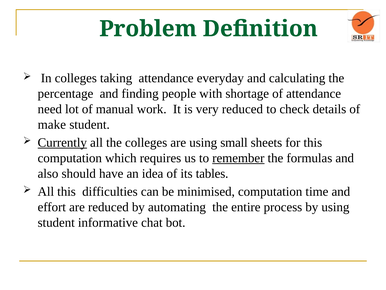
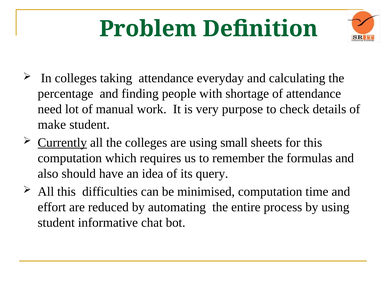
very reduced: reduced -> purpose
remember underline: present -> none
tables: tables -> query
